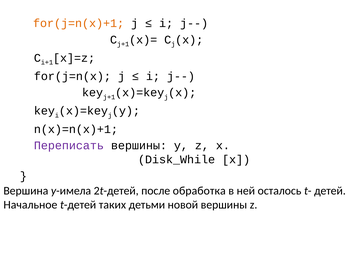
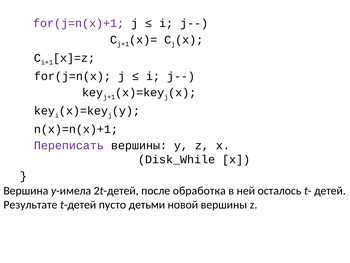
for(j=n(x)+1 colour: orange -> purple
Начальное: Начальное -> Результате
таких: таких -> пусто
